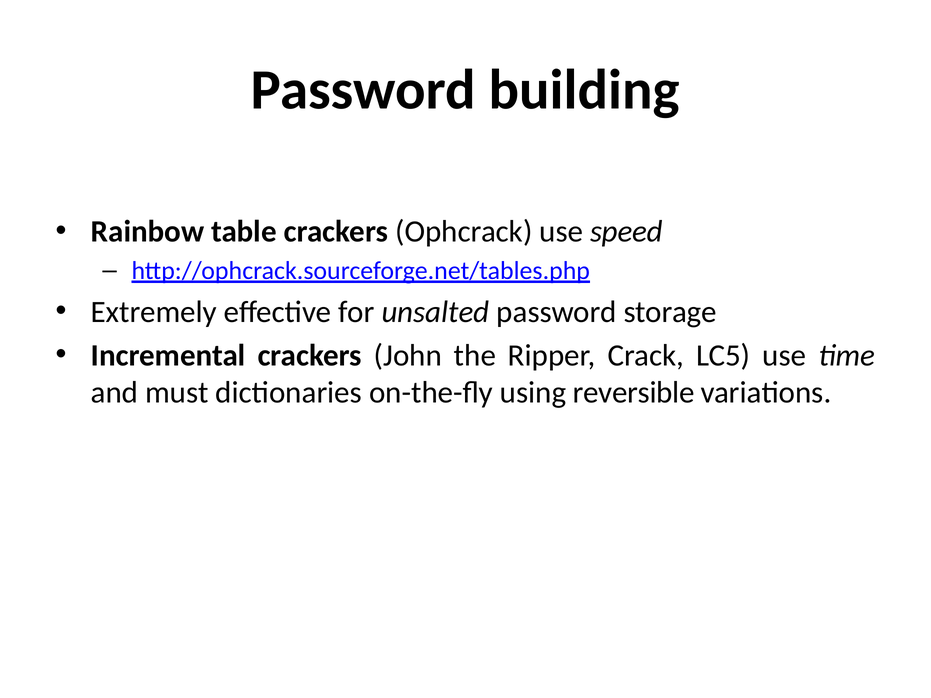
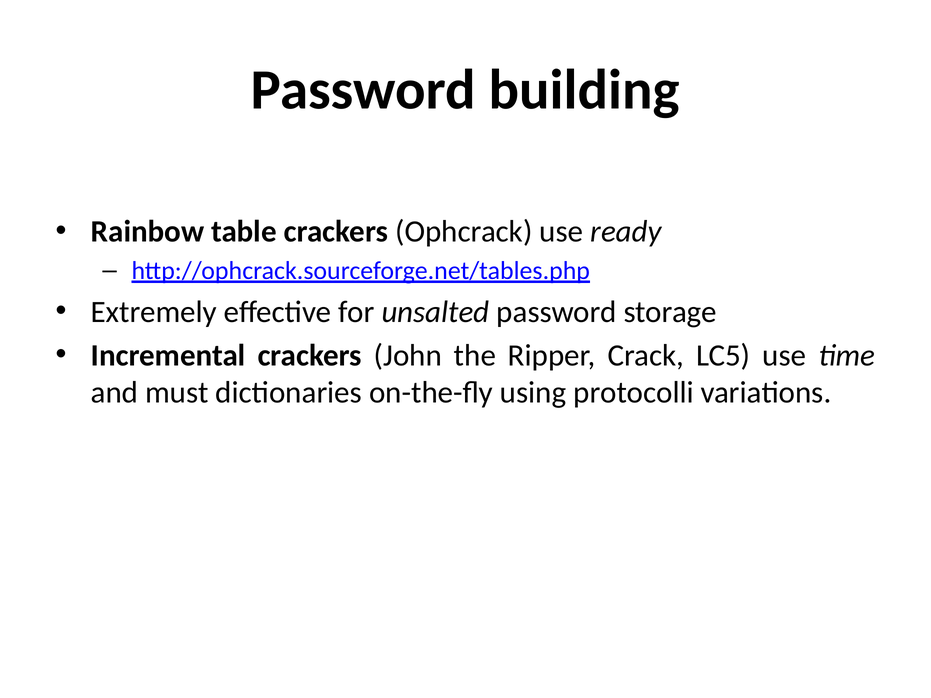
speed: speed -> ready
reversible: reversible -> protocolli
